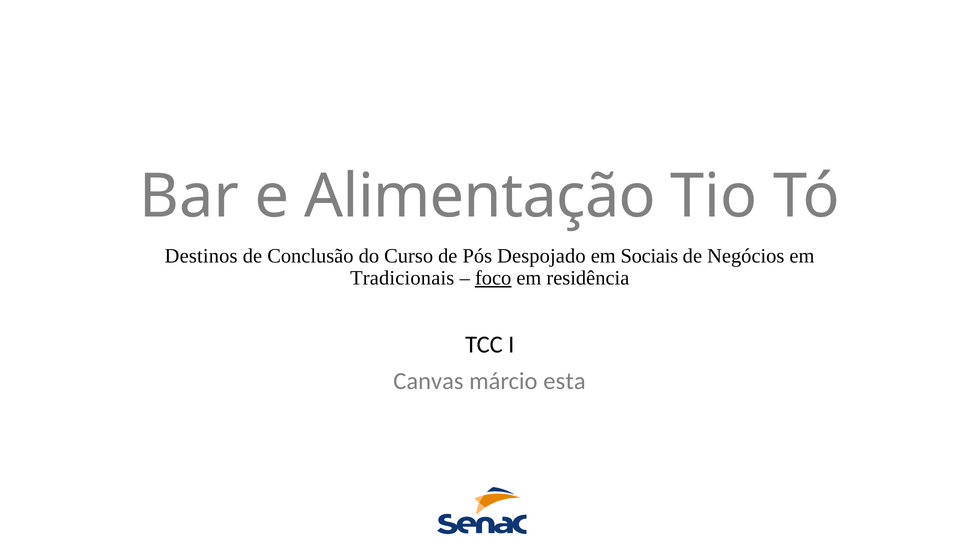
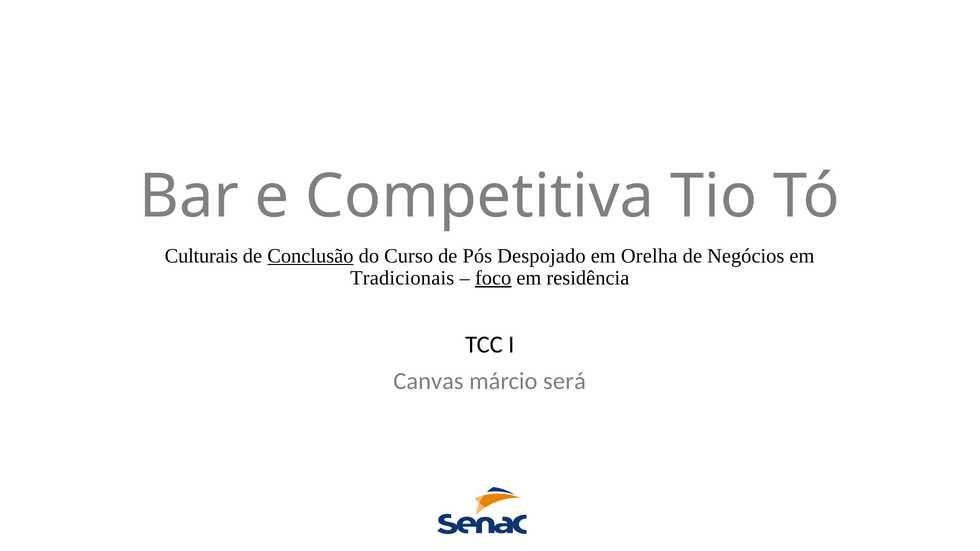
Alimentação: Alimentação -> Competitiva
Destinos: Destinos -> Culturais
Conclusão underline: none -> present
Sociais: Sociais -> Orelha
esta: esta -> será
